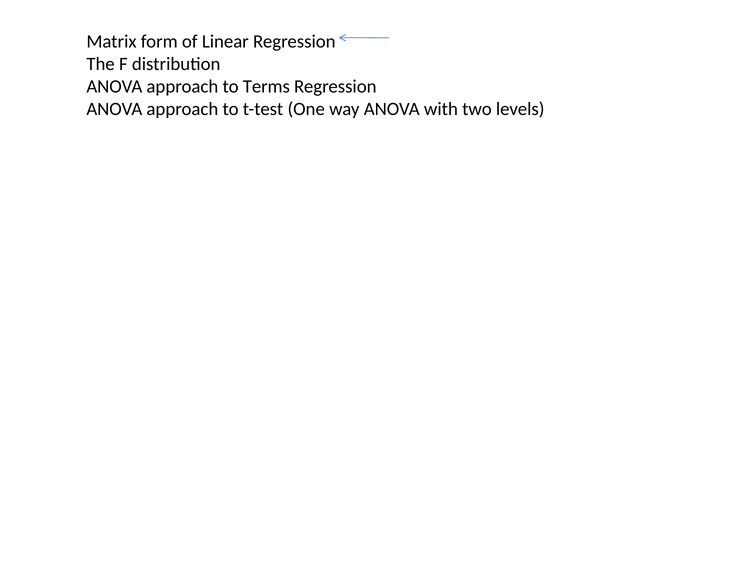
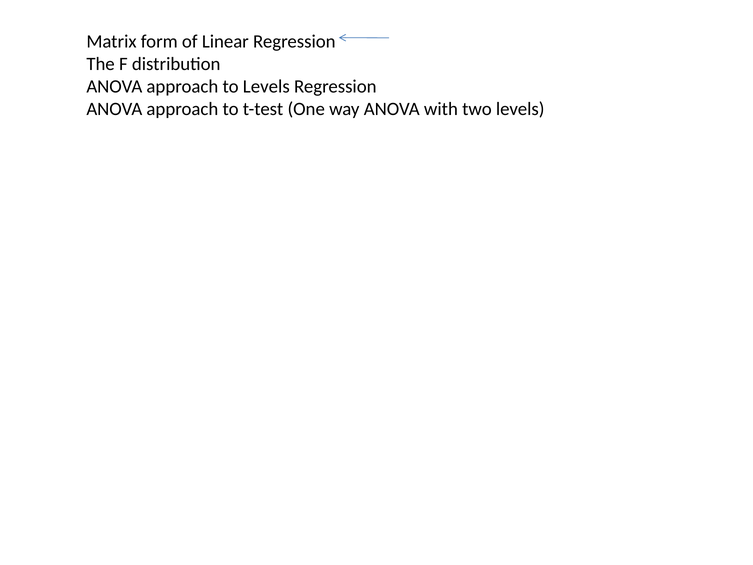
to Terms: Terms -> Levels
